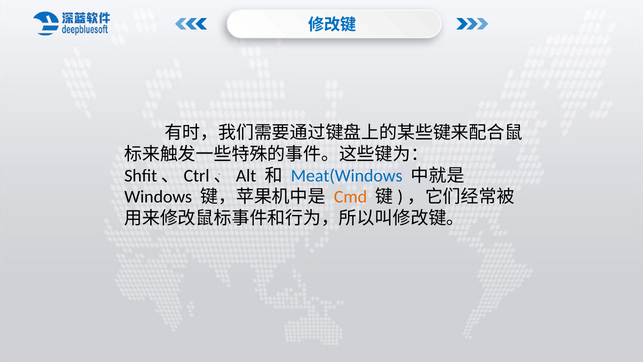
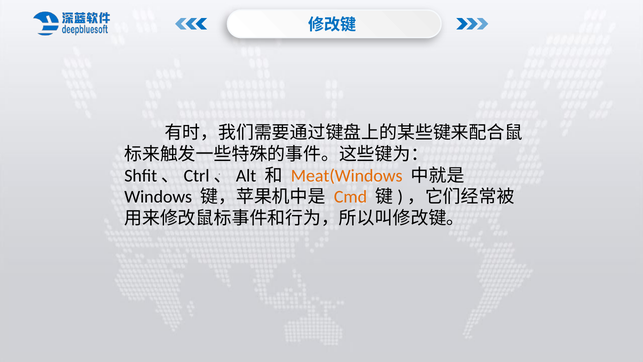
Meat(Windows colour: blue -> orange
